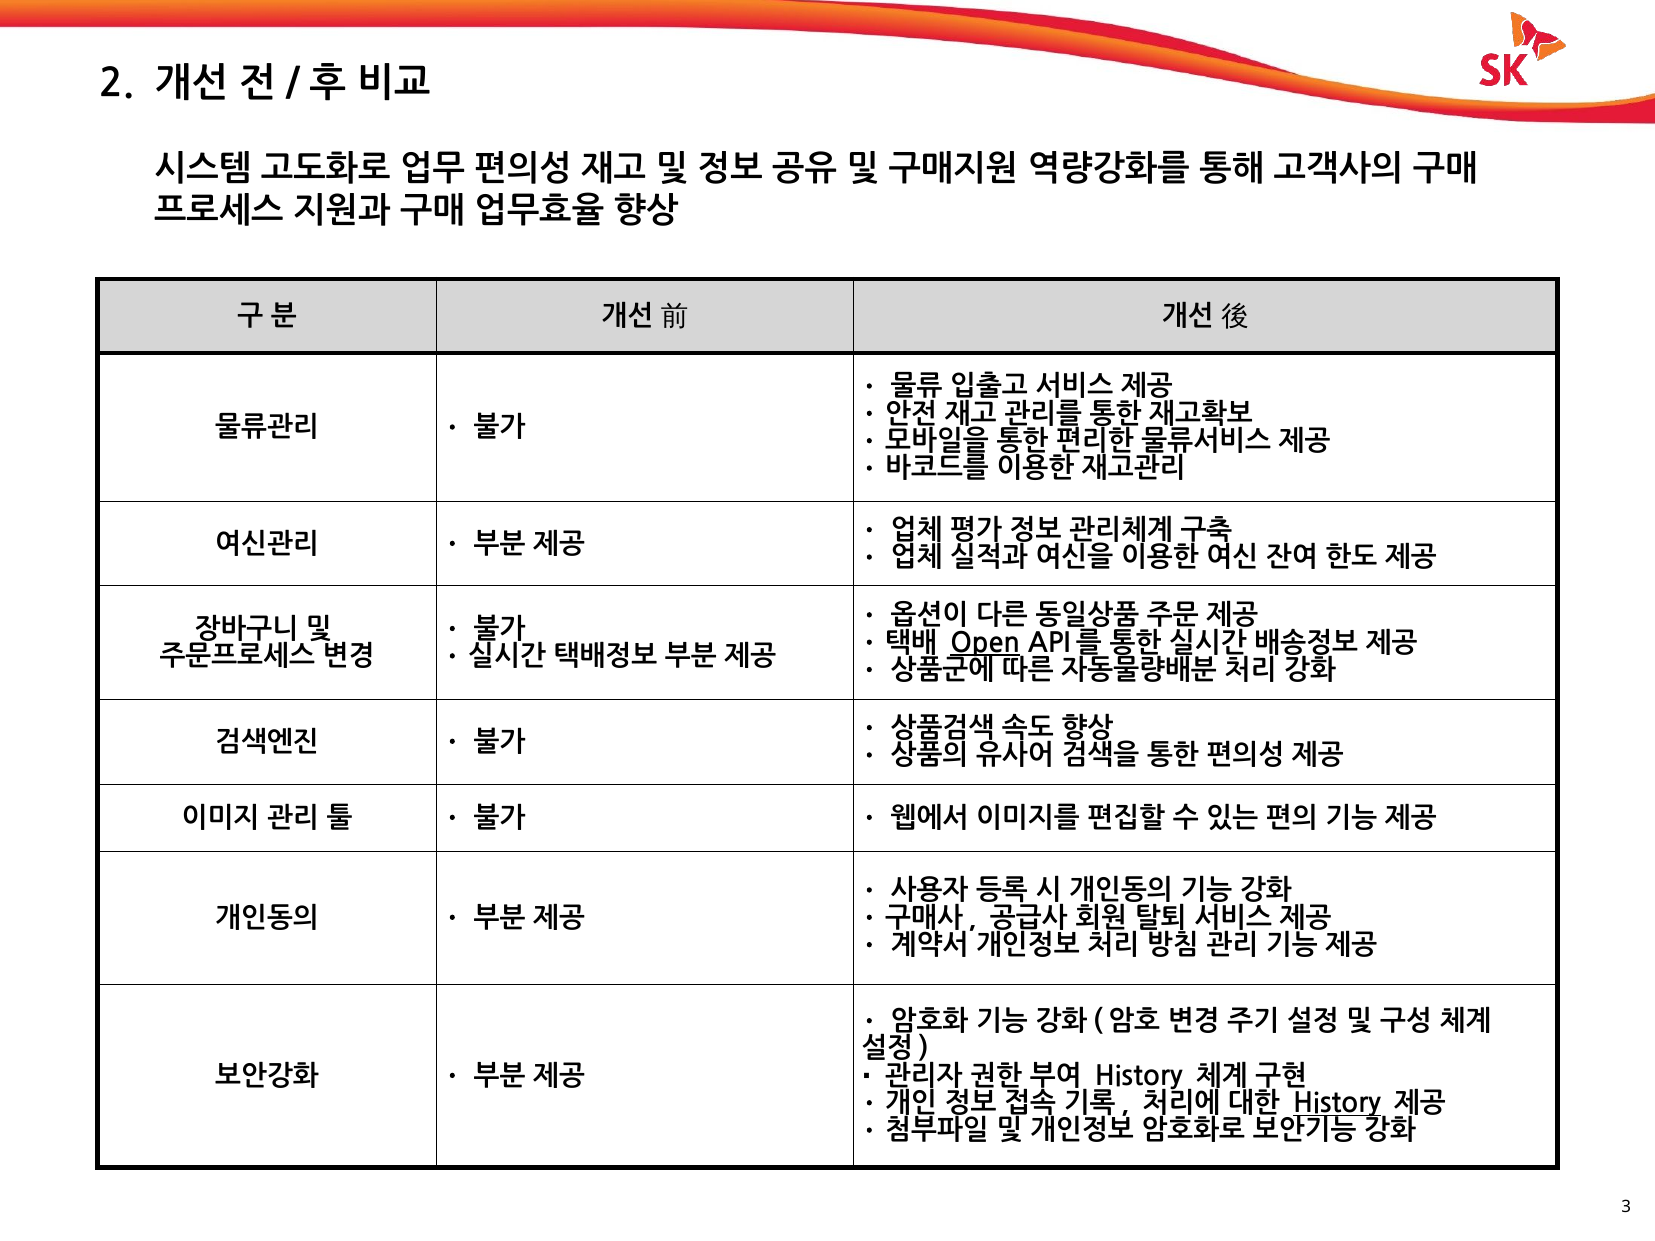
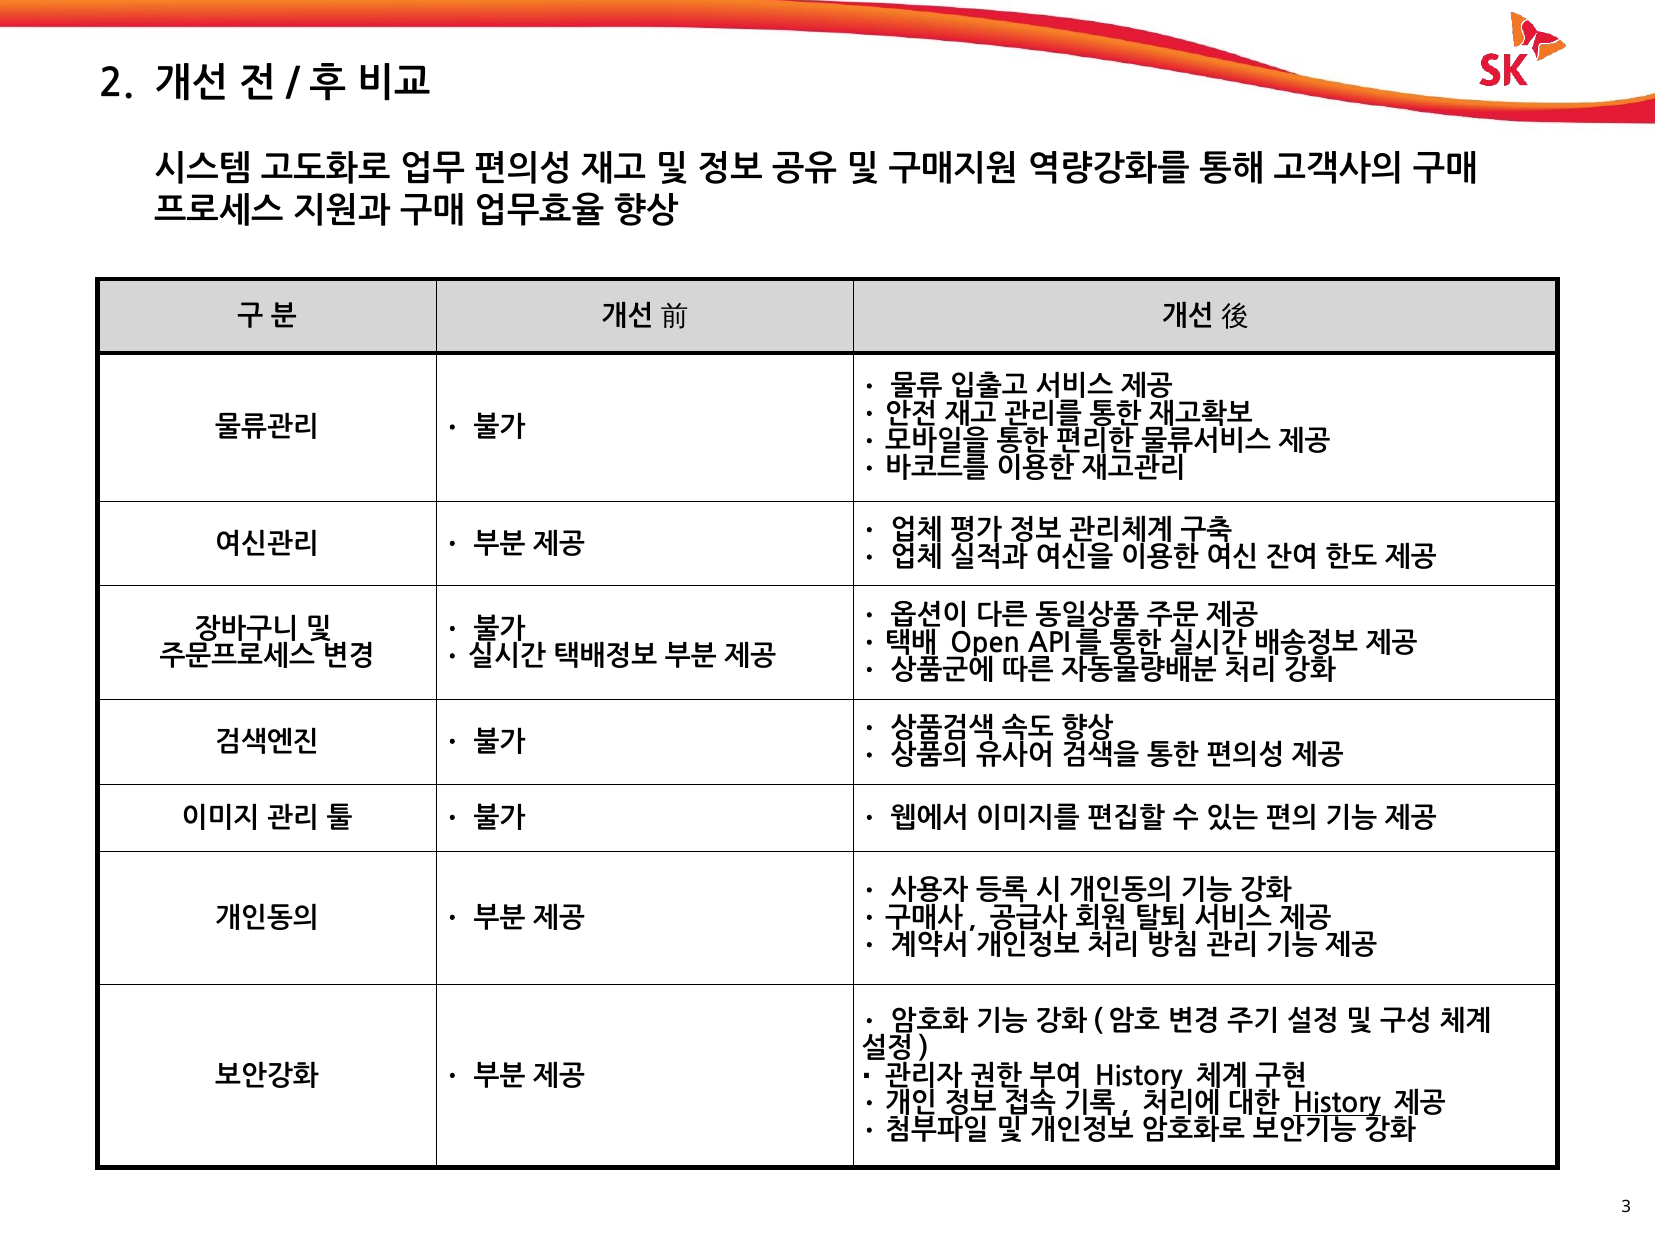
Open underline: present -> none
